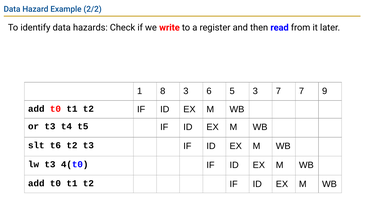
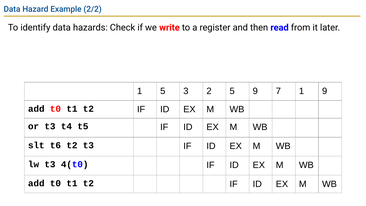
1 8: 8 -> 5
6: 6 -> 2
5 3: 3 -> 9
7 7: 7 -> 1
